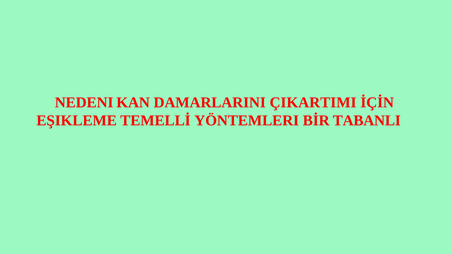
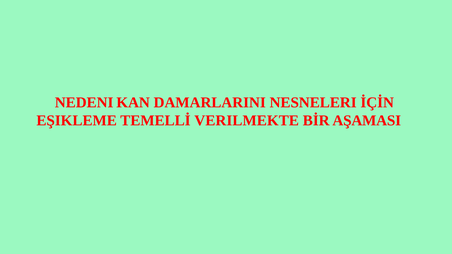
ÇIKARTIMI: ÇIKARTIMI -> NESNELERI
YÖNTEMLERI: YÖNTEMLERI -> VERILMEKTE
TABANLI: TABANLI -> AŞAMASI
